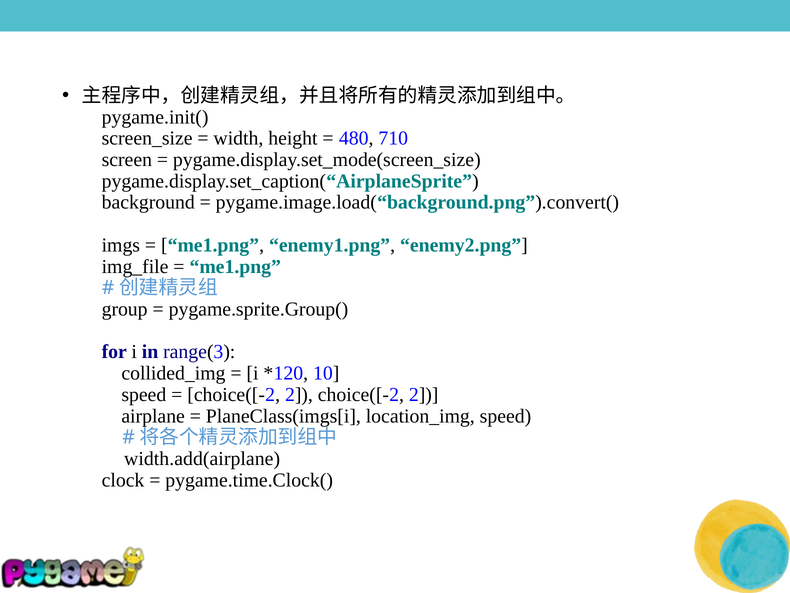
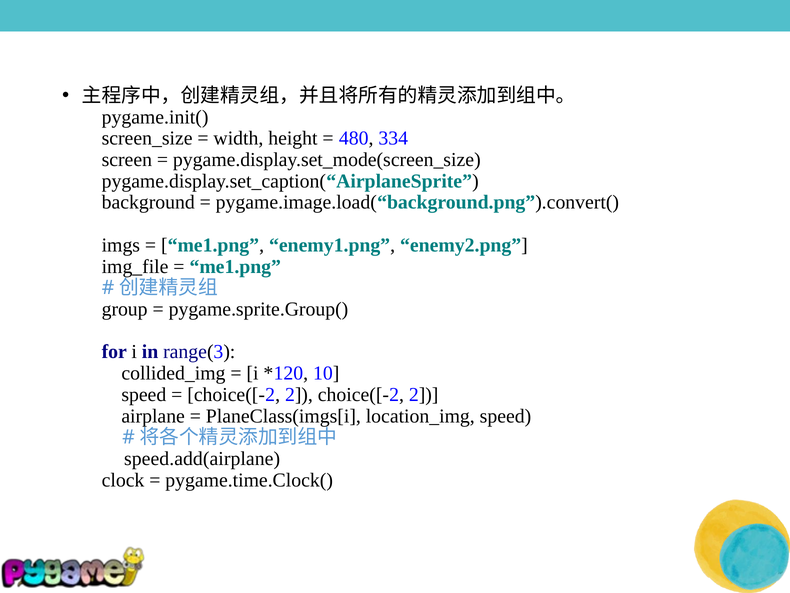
710: 710 -> 334
width.add(airplane: width.add(airplane -> speed.add(airplane
